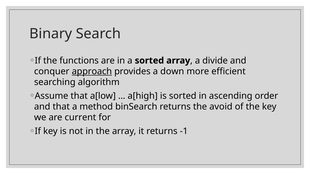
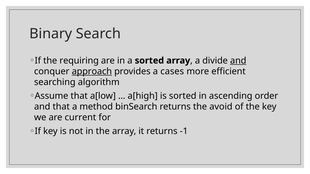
functions: functions -> requiring
and at (238, 61) underline: none -> present
down: down -> cases
